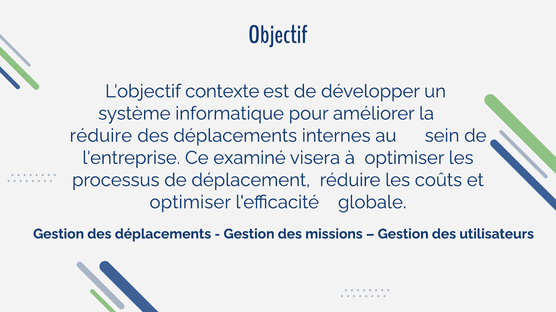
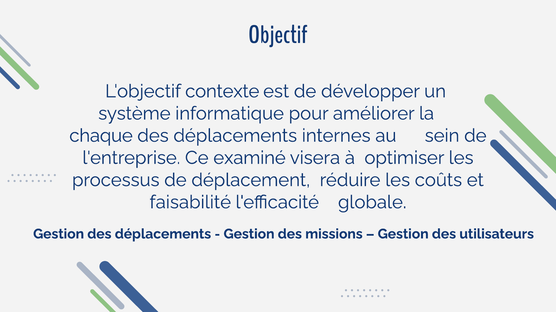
réduire at (101, 136): réduire -> chaque
optimiser at (190, 203): optimiser -> faisabilité
